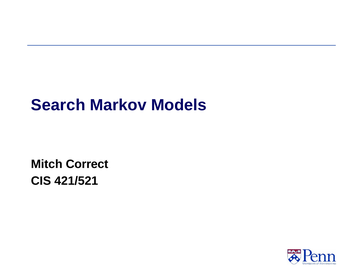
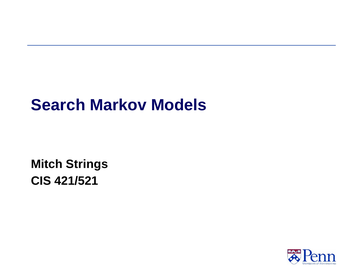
Correct: Correct -> Strings
